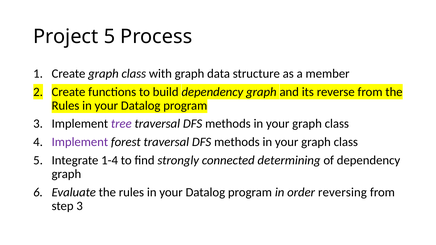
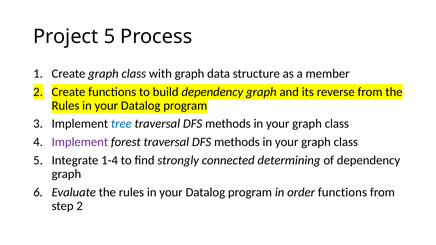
tree colour: purple -> blue
order reversing: reversing -> functions
step 3: 3 -> 2
